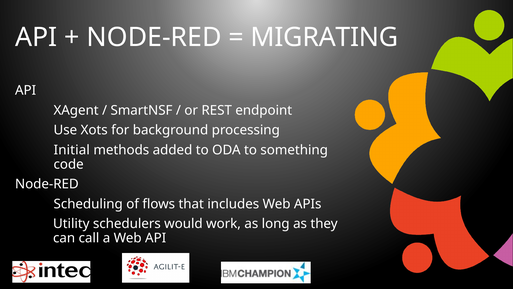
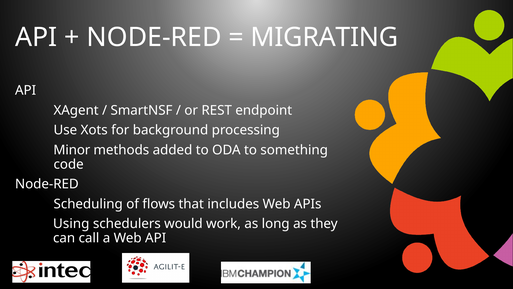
Initial: Initial -> Minor
Utility: Utility -> Using
